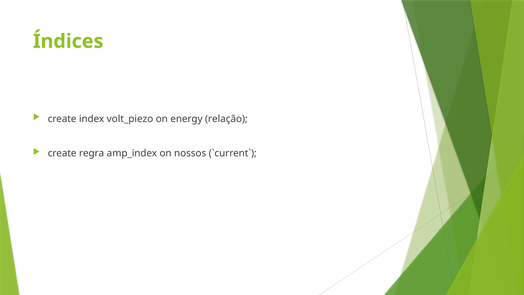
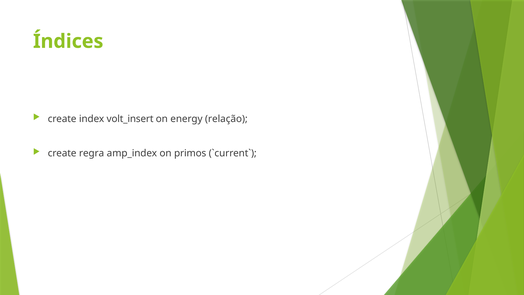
volt_piezo: volt_piezo -> volt_insert
nossos: nossos -> primos
